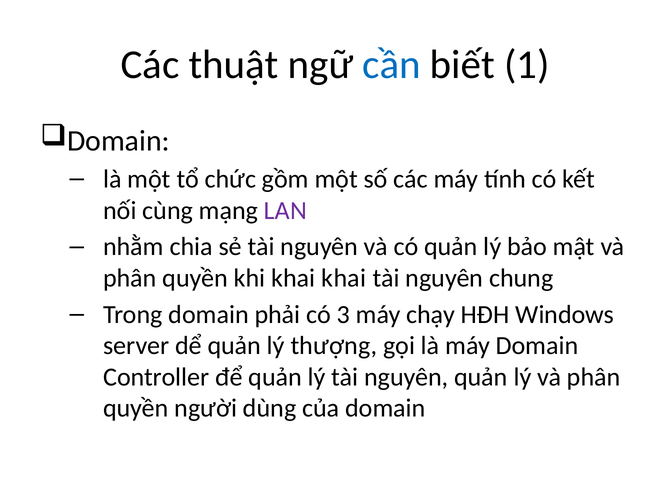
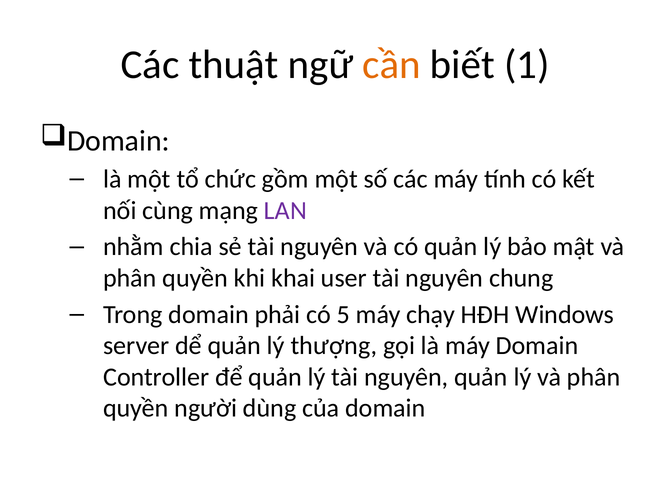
cần colour: blue -> orange
khai khai: khai -> user
3: 3 -> 5
